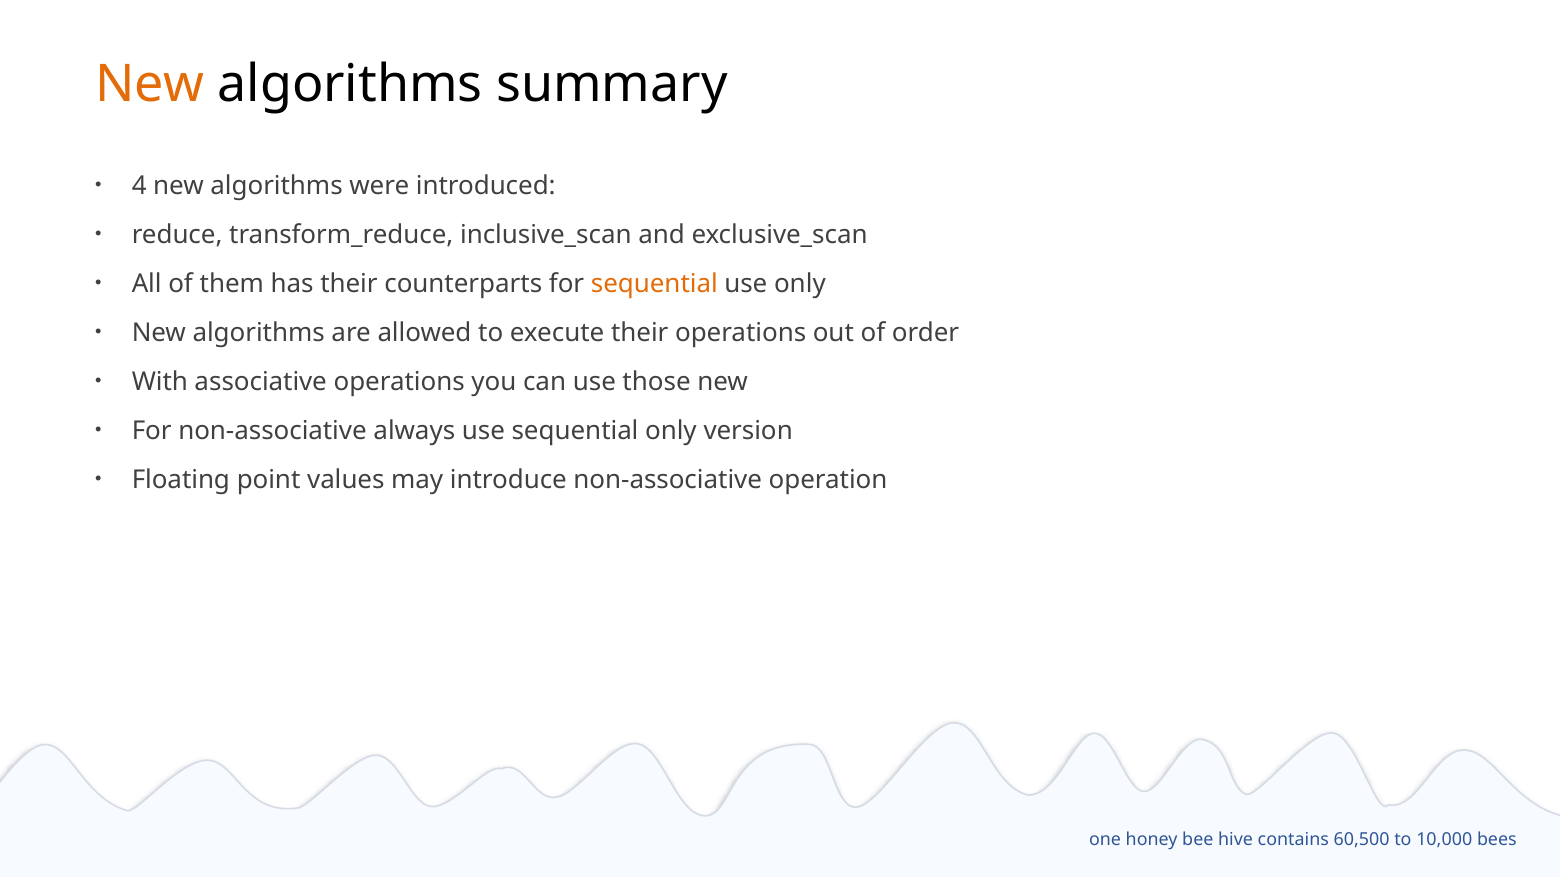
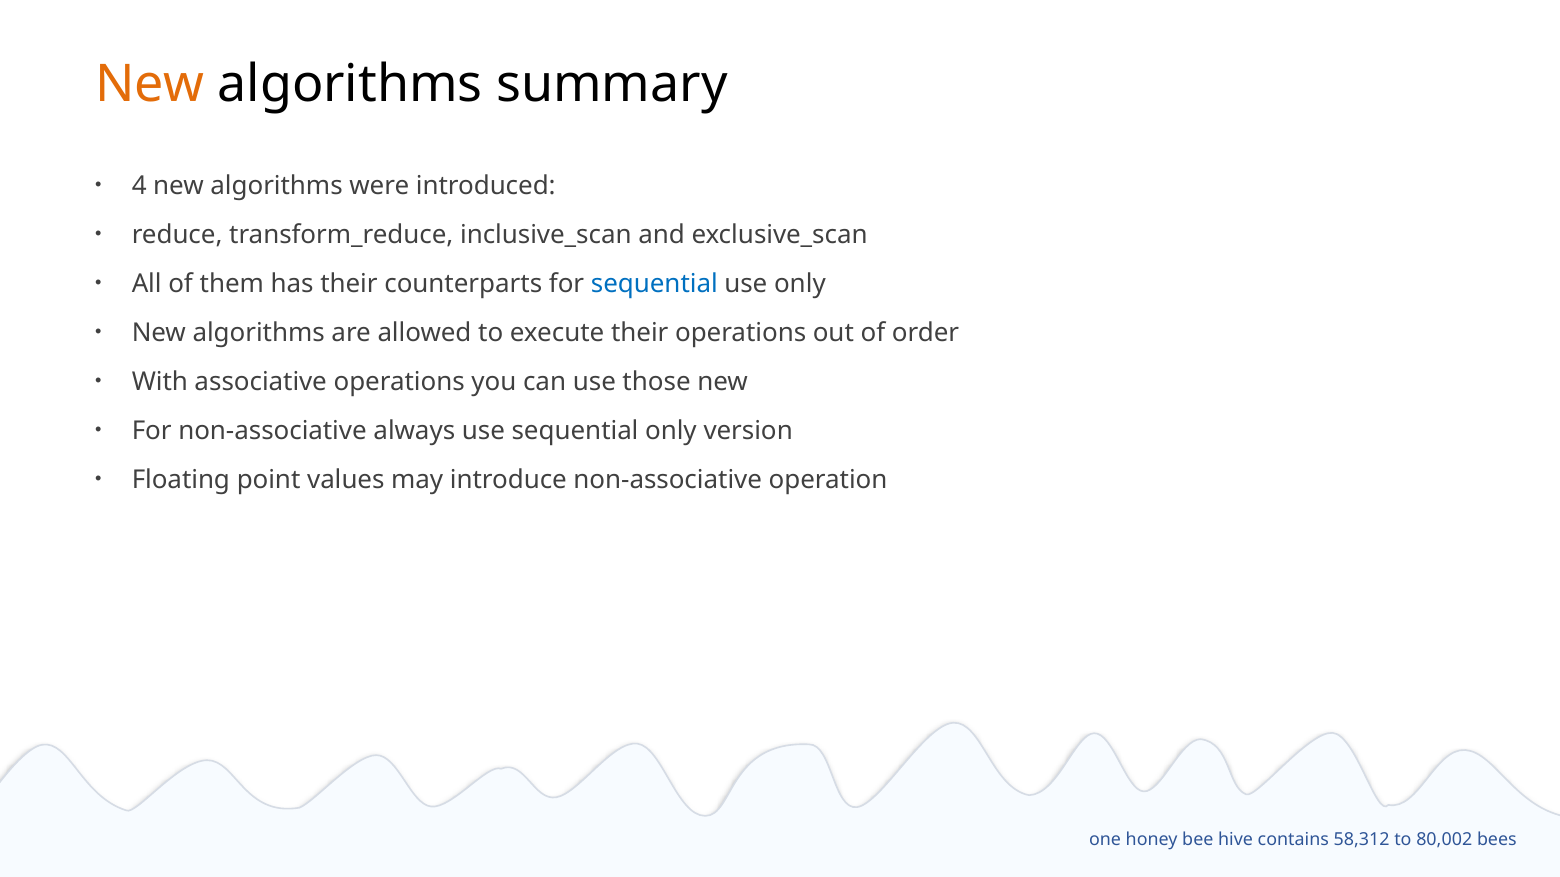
sequential at (654, 284) colour: orange -> blue
60,500: 60,500 -> 58,312
10,000: 10,000 -> 80,002
